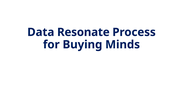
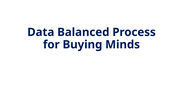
Resonate: Resonate -> Balanced
